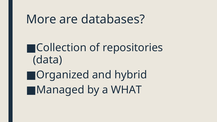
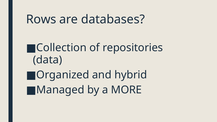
More: More -> Rows
WHAT: WHAT -> MORE
